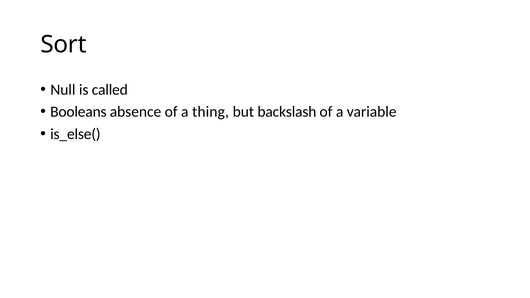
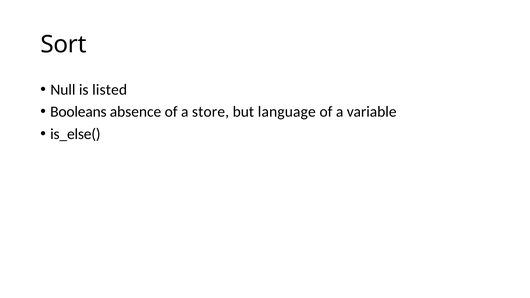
called: called -> listed
thing: thing -> store
backslash: backslash -> language
